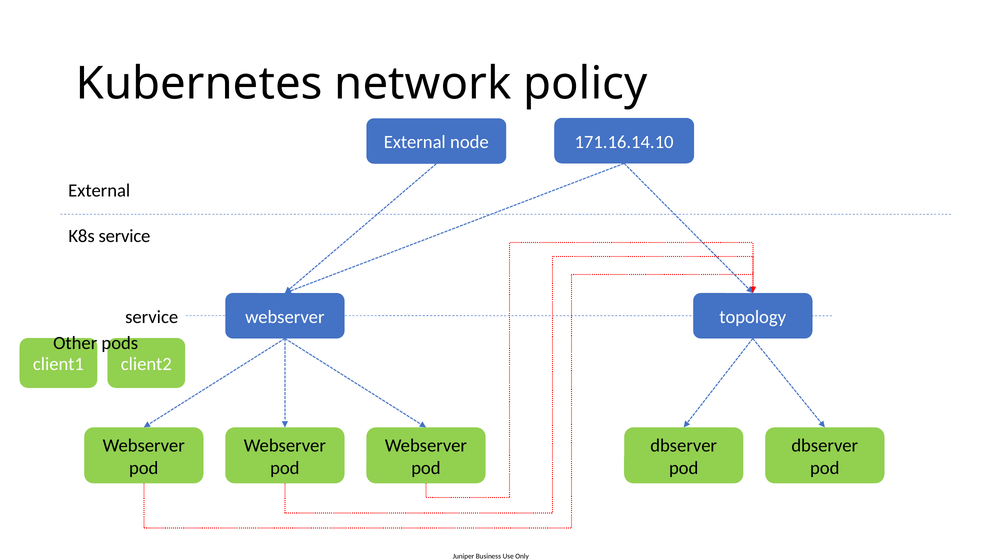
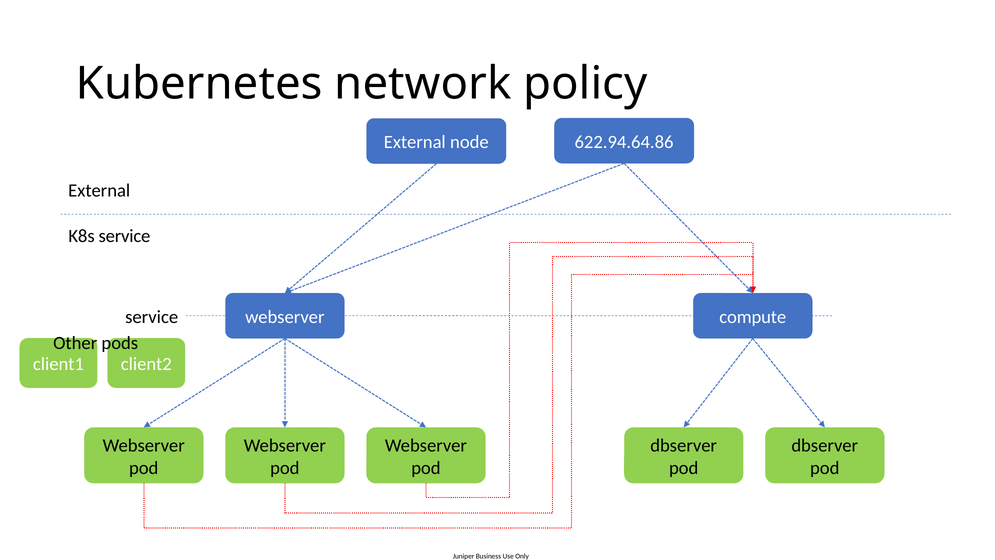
171.16.14.10: 171.16.14.10 -> 622.94.64.86
topology: topology -> compute
